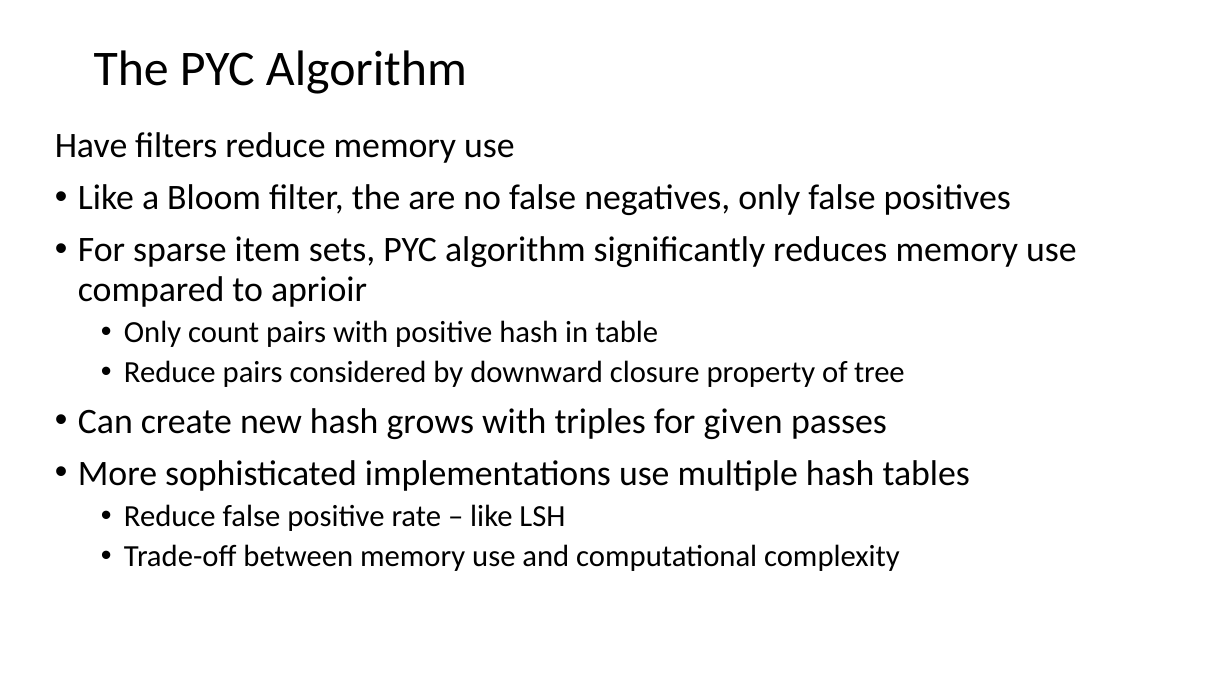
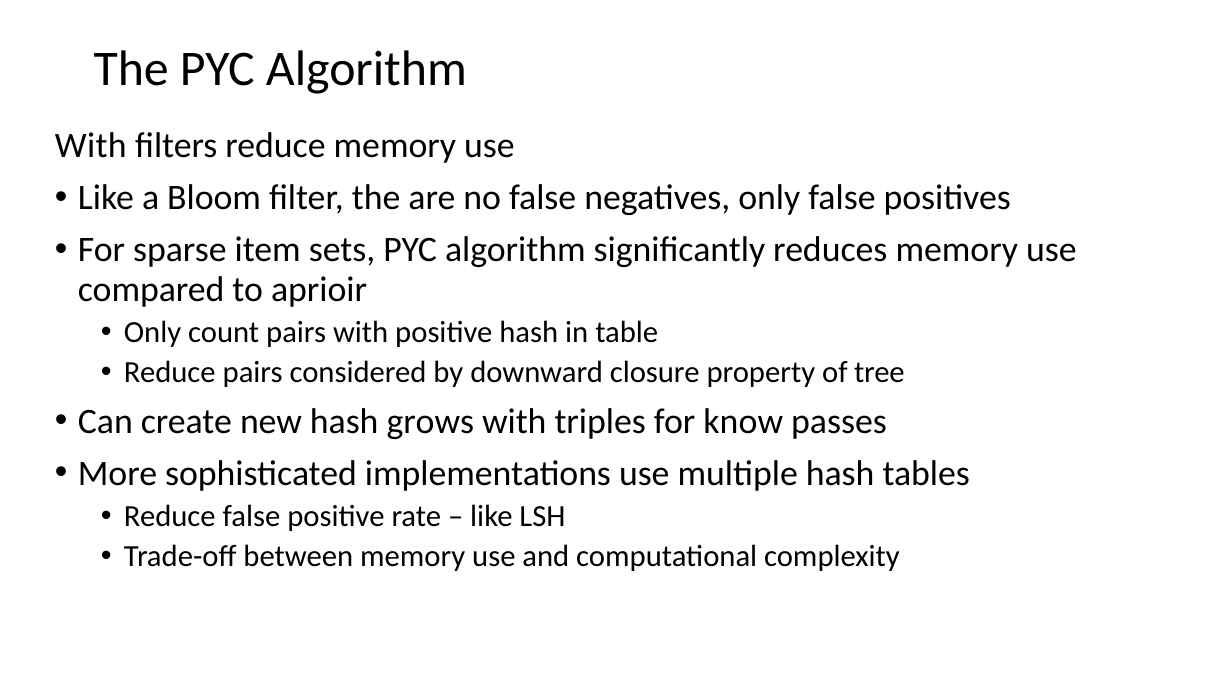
Have at (91, 146): Have -> With
given: given -> know
